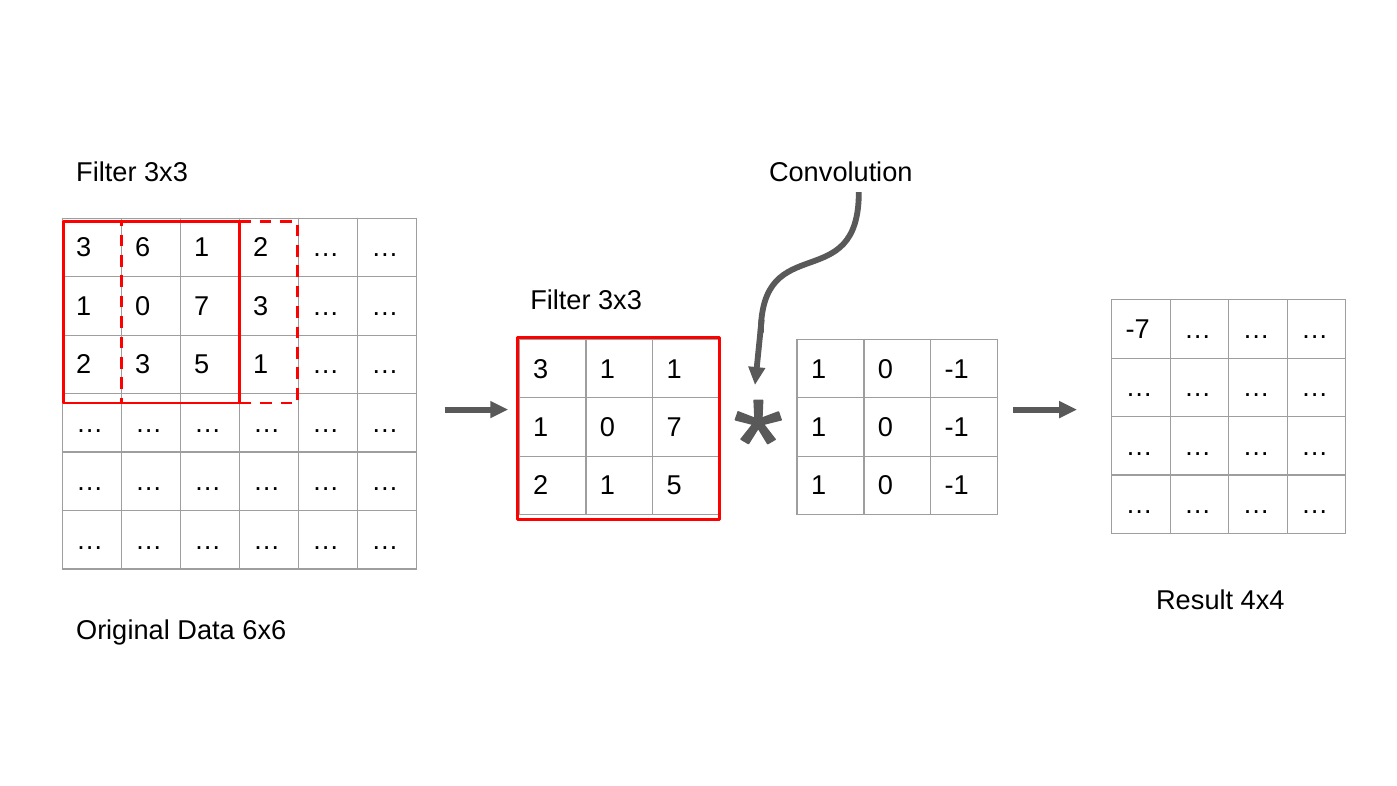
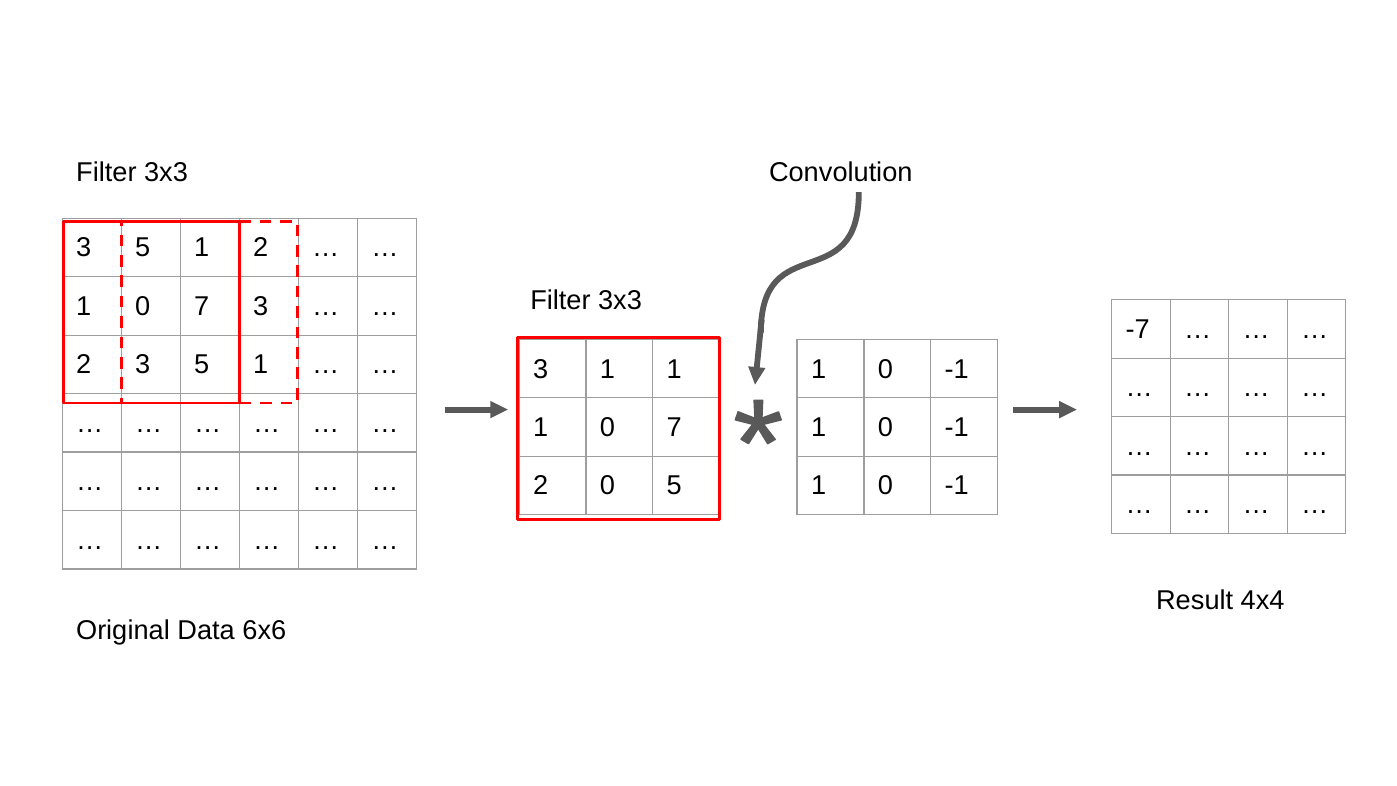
6 at (143, 248): 6 -> 5
2 1: 1 -> 0
